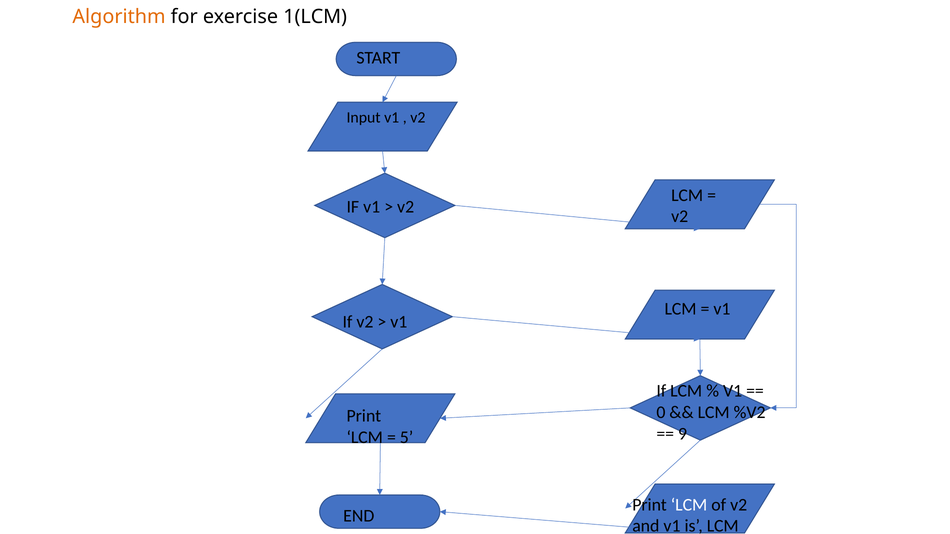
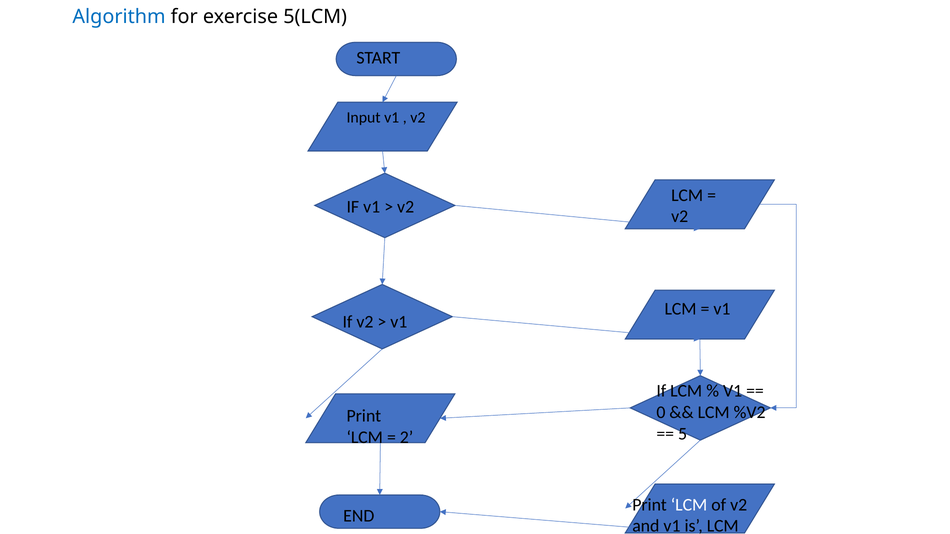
Algorithm colour: orange -> blue
1(LCM: 1(LCM -> 5(LCM
9: 9 -> 5
5: 5 -> 2
